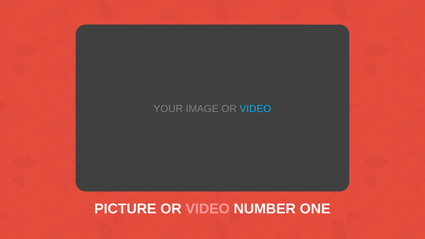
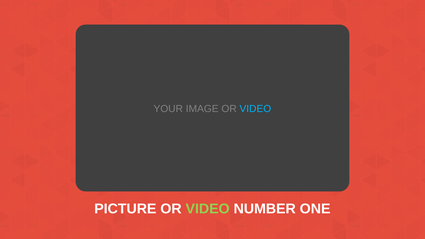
VIDEO at (208, 209) colour: pink -> light green
